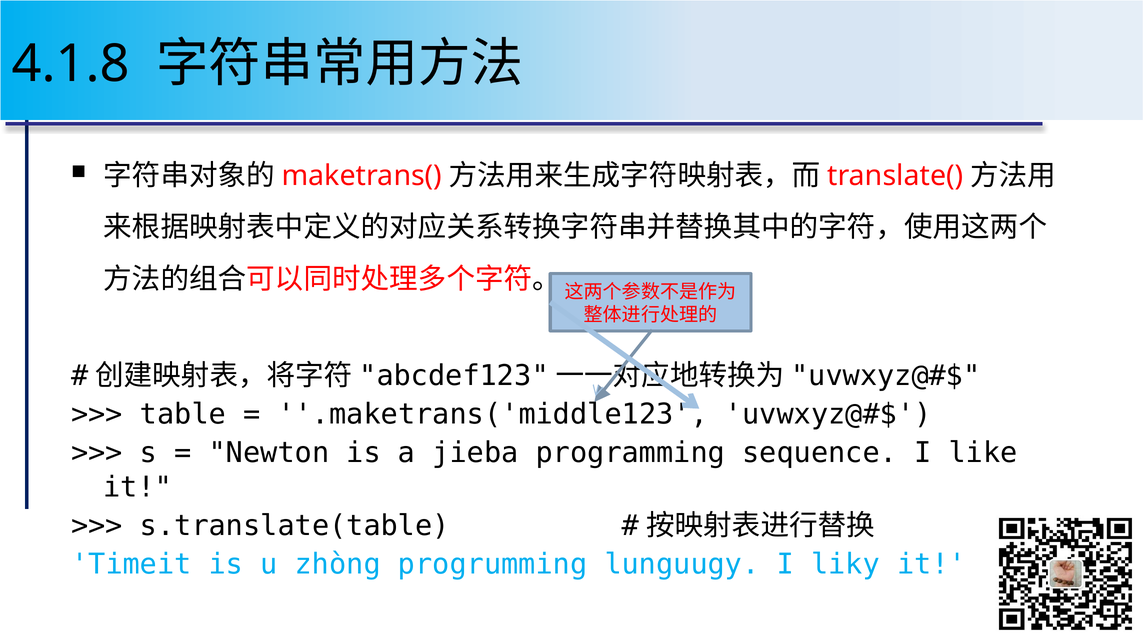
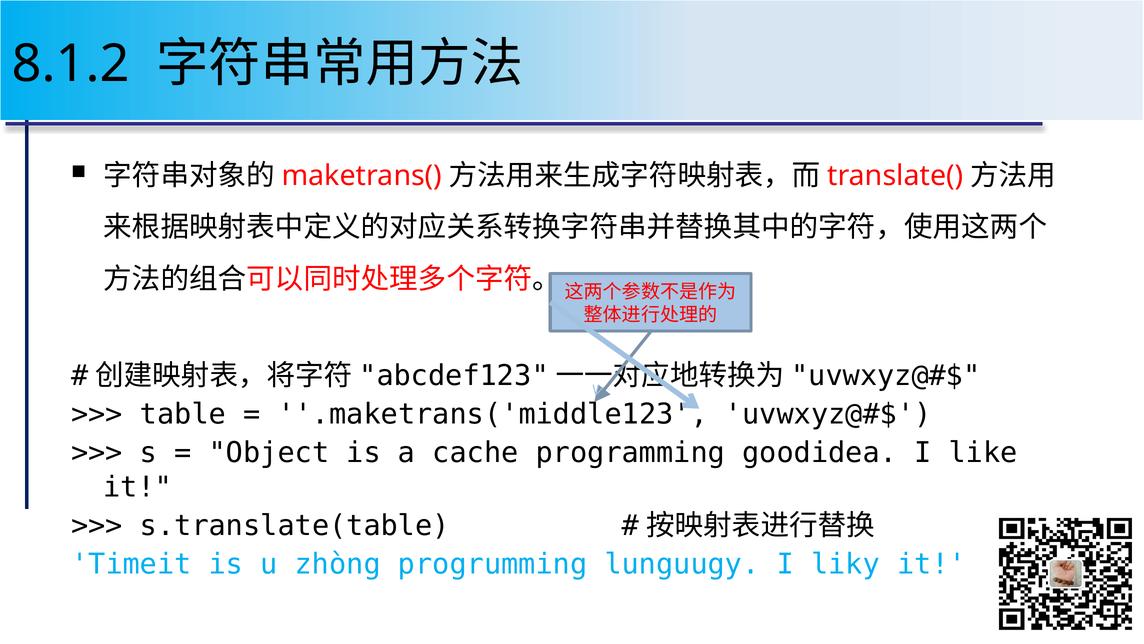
4.1.8: 4.1.8 -> 8.1.2
Newton: Newton -> Object
jieba: jieba -> cache
sequence: sequence -> goodidea
